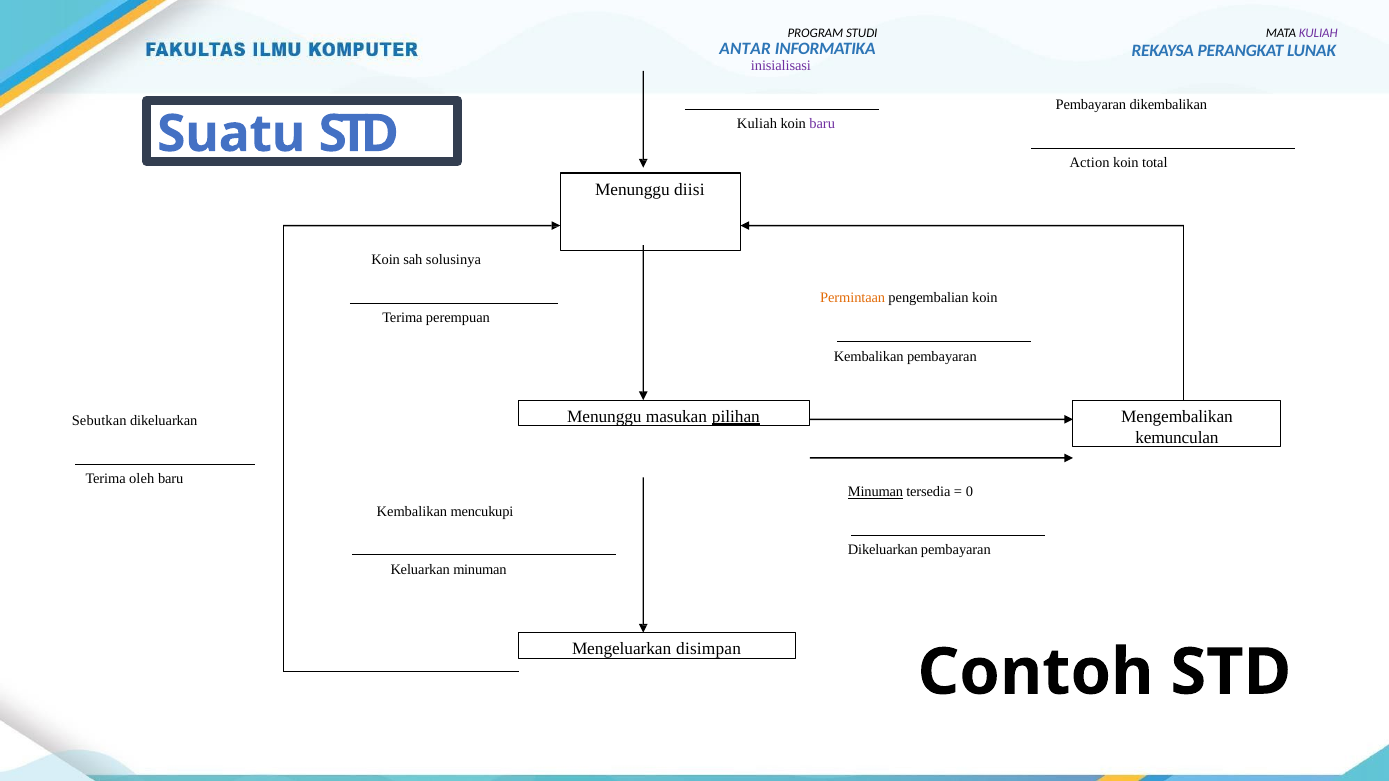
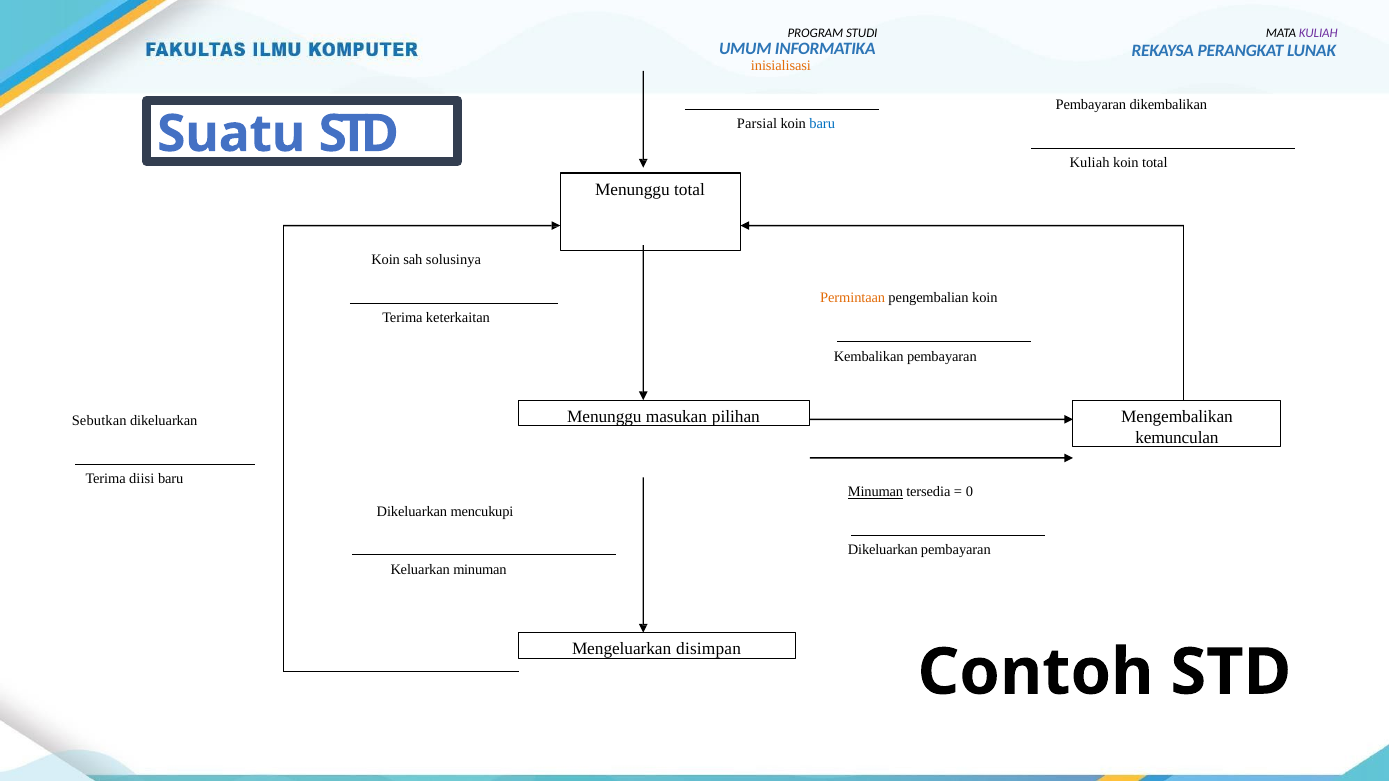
ANTAR: ANTAR -> UMUM
inisialisasi colour: purple -> orange
Kuliah at (757, 124): Kuliah -> Parsial
baru at (822, 124) colour: purple -> blue
Action at (1090, 163): Action -> Kuliah
Menunggu diisi: diisi -> total
perempuan: perempuan -> keterkaitan
pilihan underline: present -> none
oleh: oleh -> diisi
Kembalikan at (412, 512): Kembalikan -> Dikeluarkan
